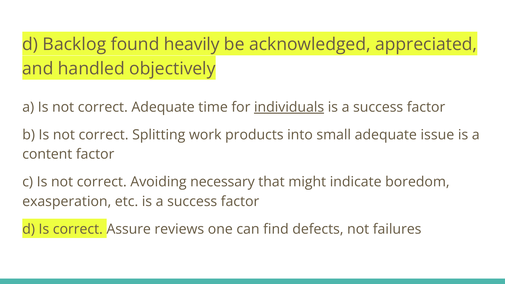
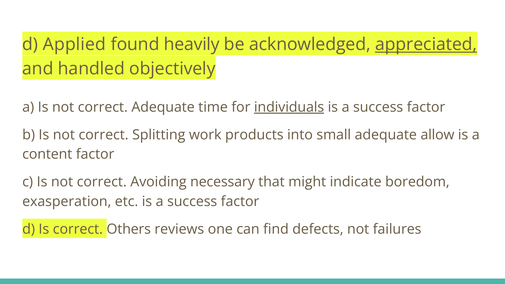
Backlog: Backlog -> Applied
appreciated underline: none -> present
issue: issue -> allow
Assure: Assure -> Others
